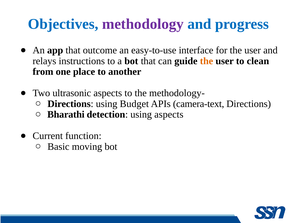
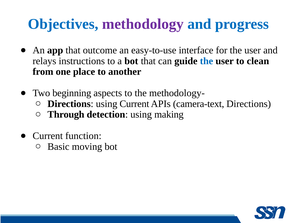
the at (207, 61) colour: orange -> blue
ultrasonic: ultrasonic -> beginning
using Budget: Budget -> Current
Bharathi: Bharathi -> Through
using aspects: aspects -> making
